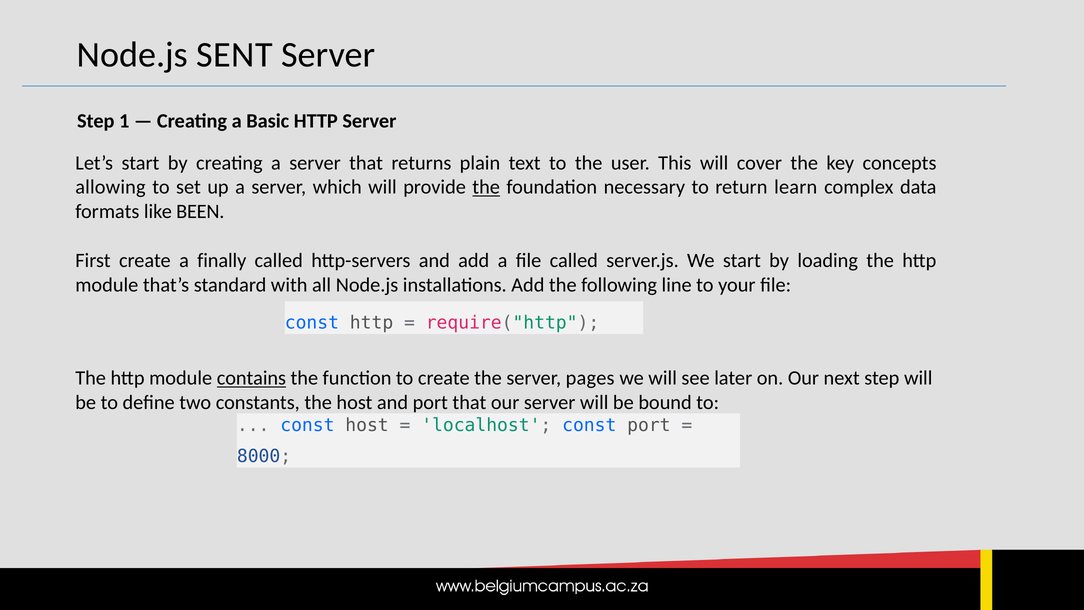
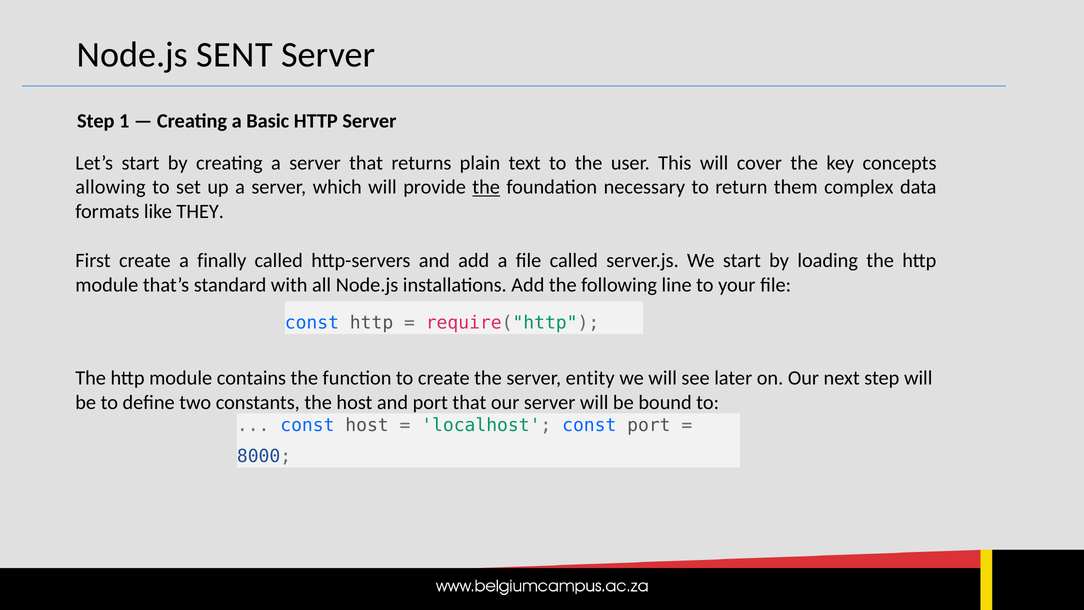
learn: learn -> them
BEEN: BEEN -> THEY
contains underline: present -> none
pages: pages -> entity
